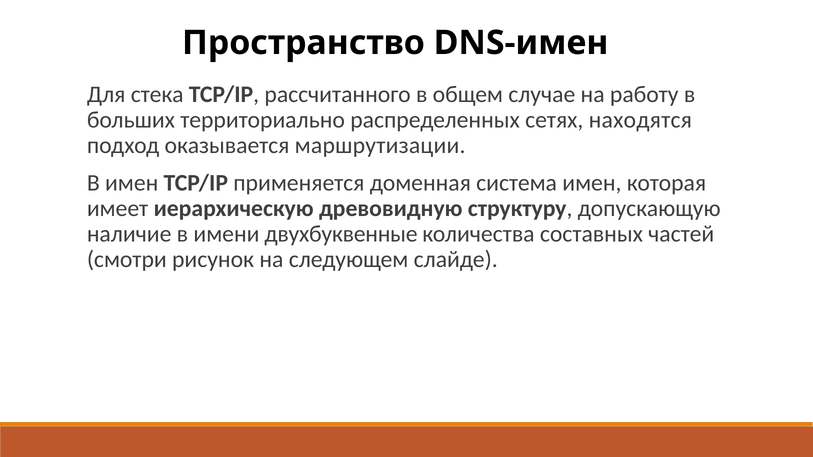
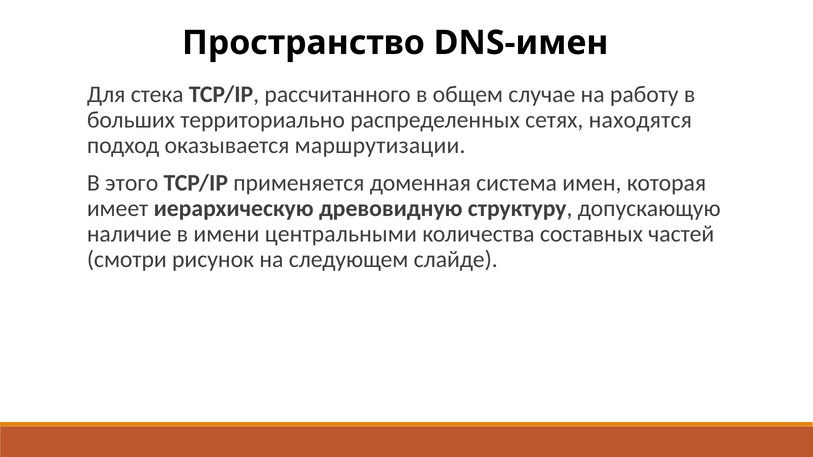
В имен: имен -> этого
двухбуквенные: двухбуквенные -> центральными
